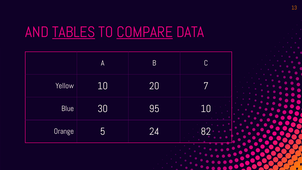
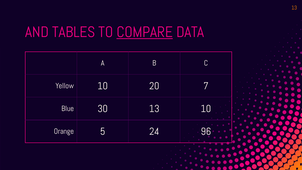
TABLES underline: present -> none
30 95: 95 -> 13
82: 82 -> 96
